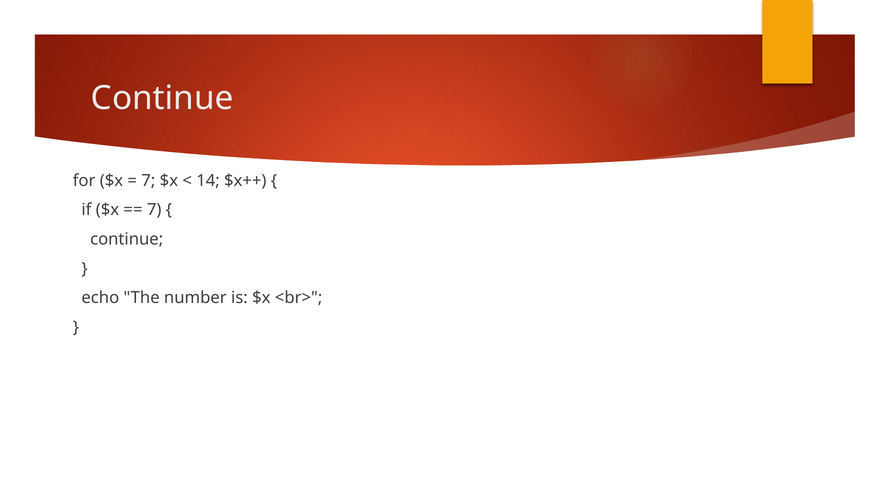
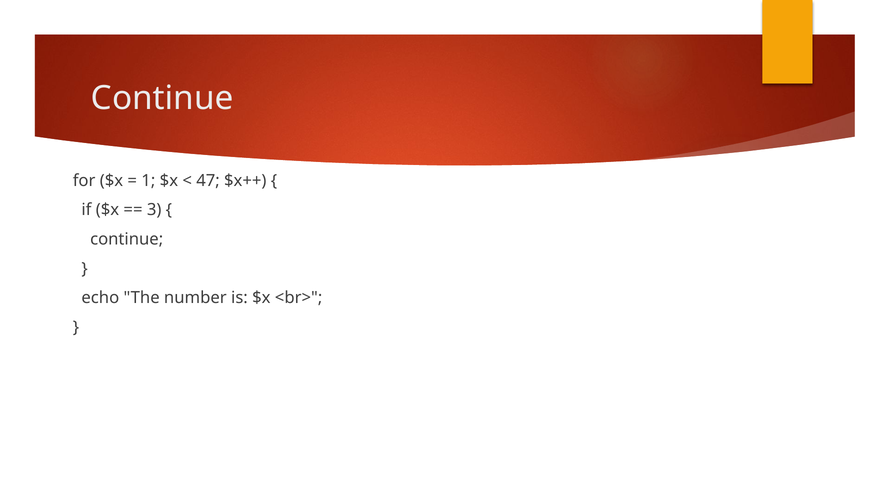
7 at (148, 180): 7 -> 1
14: 14 -> 47
7 at (154, 210): 7 -> 3
